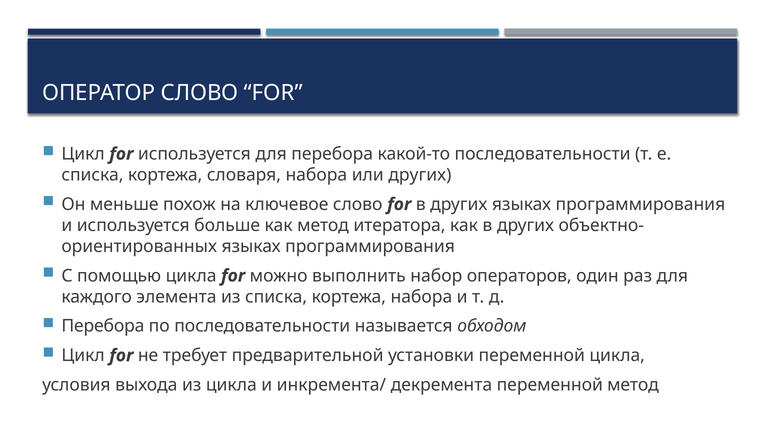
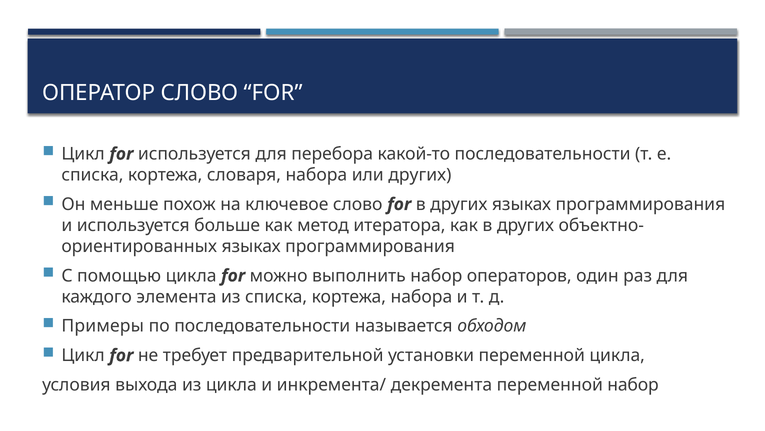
Перебора at (103, 326): Перебора -> Примеры
переменной метод: метод -> набор
